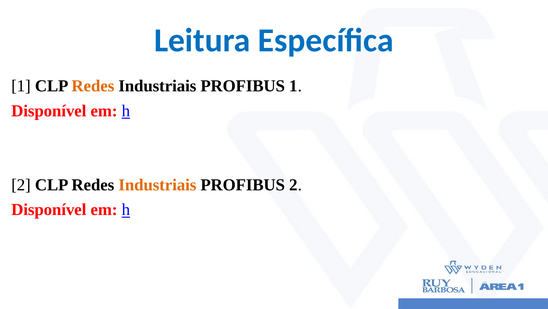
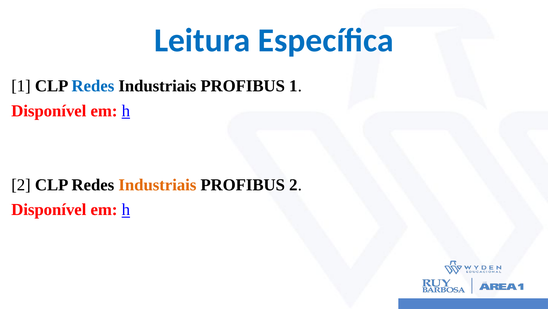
Redes at (93, 86) colour: orange -> blue
